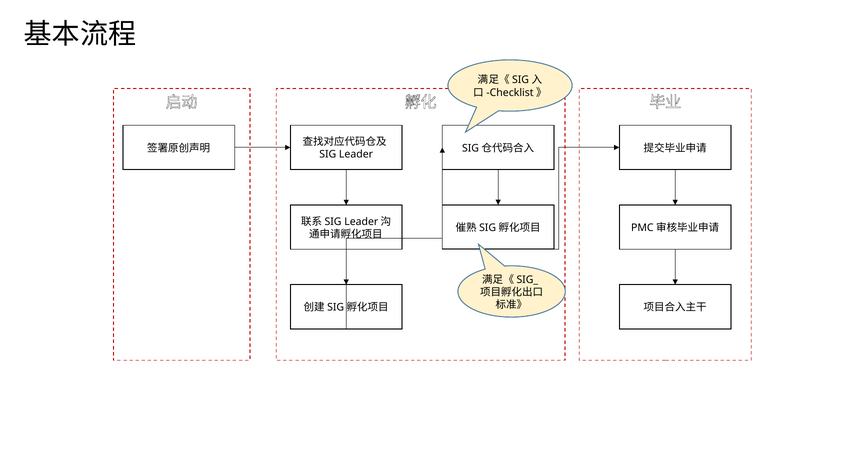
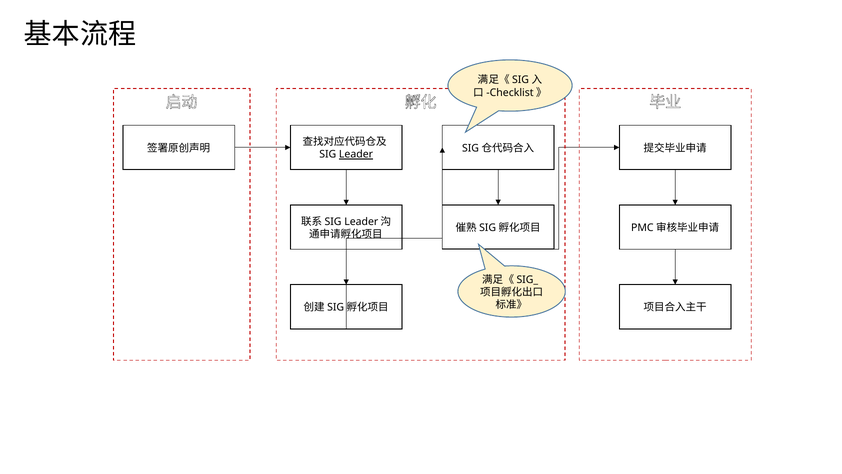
Leader underline: none -> present
